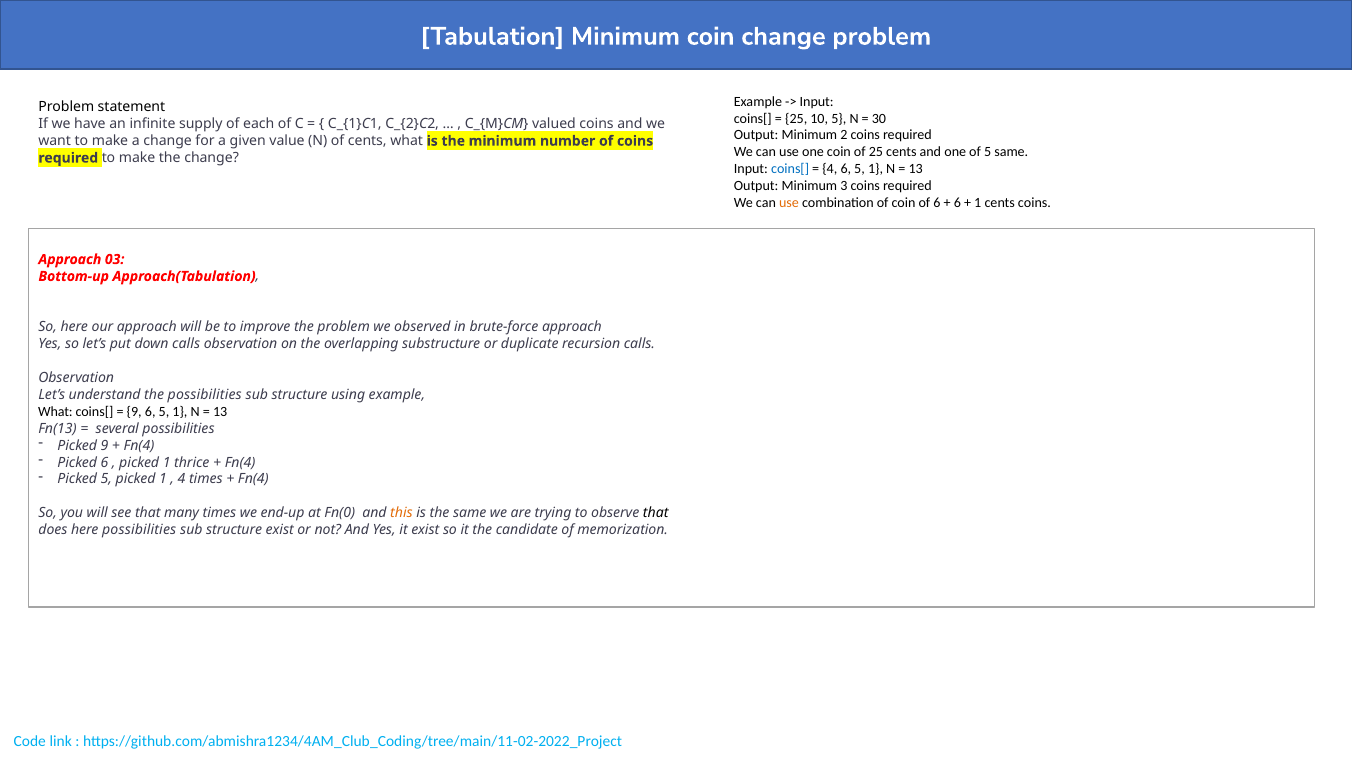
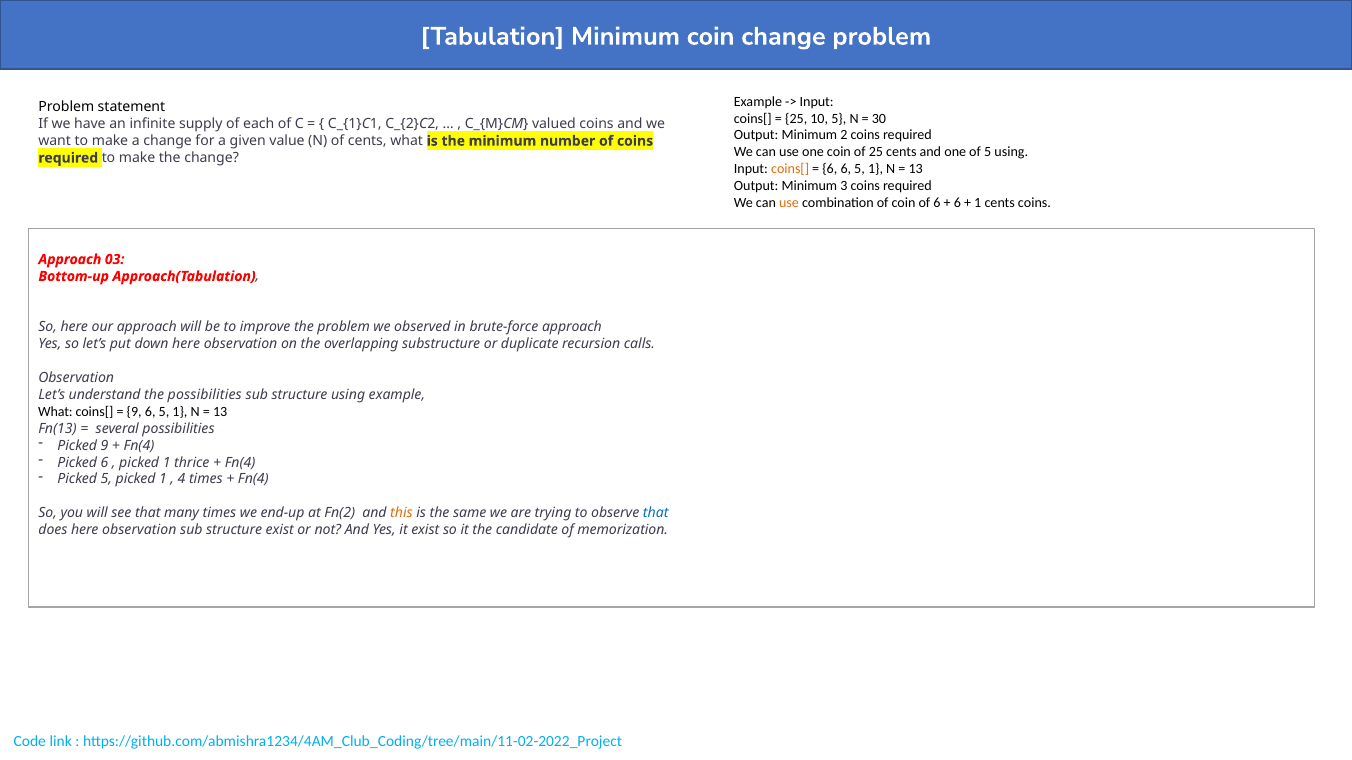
5 same: same -> using
coins[ at (790, 169) colour: blue -> orange
4 at (830, 169): 4 -> 6
down calls: calls -> here
Fn(0: Fn(0 -> Fn(2
that at (656, 513) colour: black -> blue
does here possibilities: possibilities -> observation
